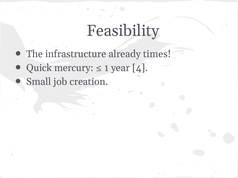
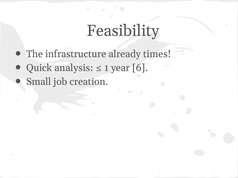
mercury: mercury -> analysis
4: 4 -> 6
